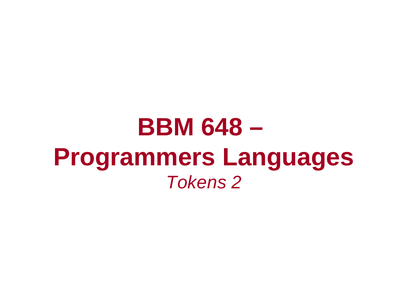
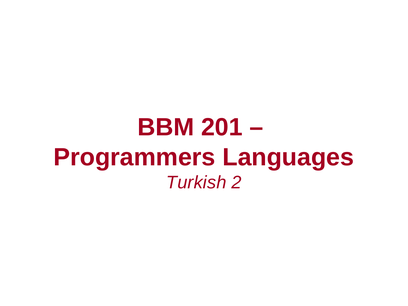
648: 648 -> 201
Tokens: Tokens -> Turkish
